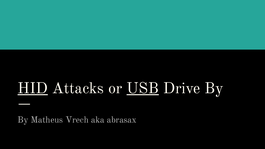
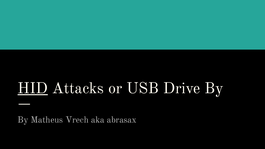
USB underline: present -> none
